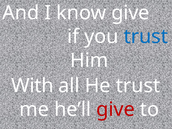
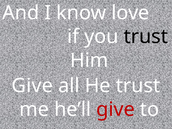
know give: give -> love
trust at (146, 37) colour: blue -> black
With at (32, 86): With -> Give
